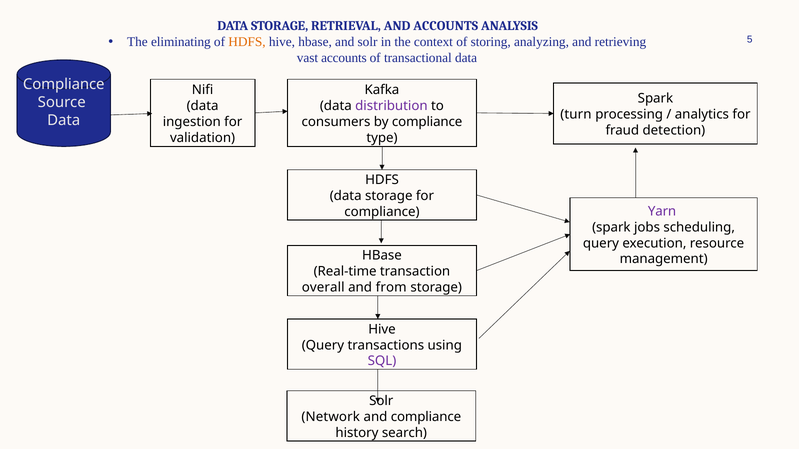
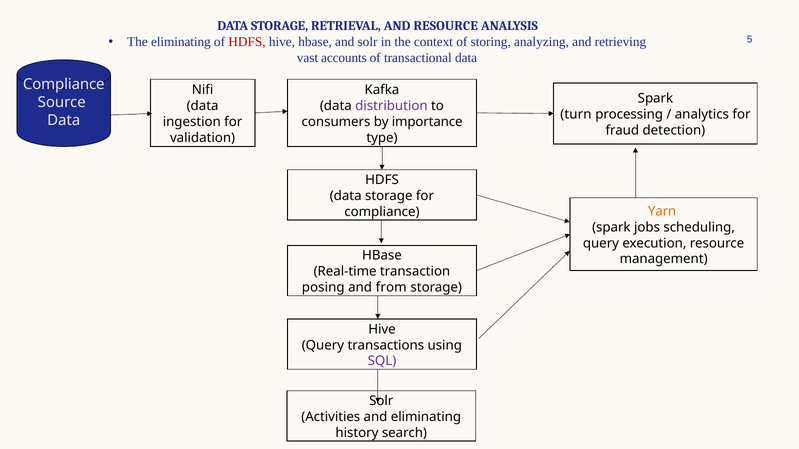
AND ACCOUNTS: ACCOUNTS -> RESOURCE
HDFS at (247, 42) colour: orange -> red
by compliance: compliance -> importance
Yarn colour: purple -> orange
overall: overall -> posing
Network: Network -> Activities
and compliance: compliance -> eliminating
